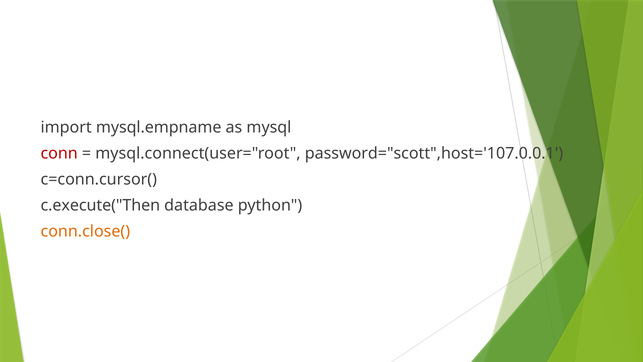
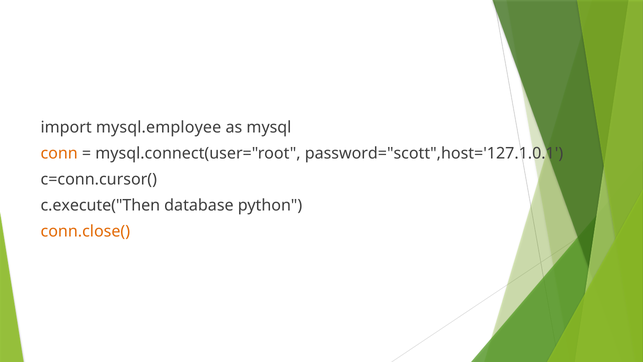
mysql.empname: mysql.empname -> mysql.employee
conn colour: red -> orange
password="scott",host='107.0.0.1: password="scott",host='107.0.0.1 -> password="scott",host='127.1.0.1
